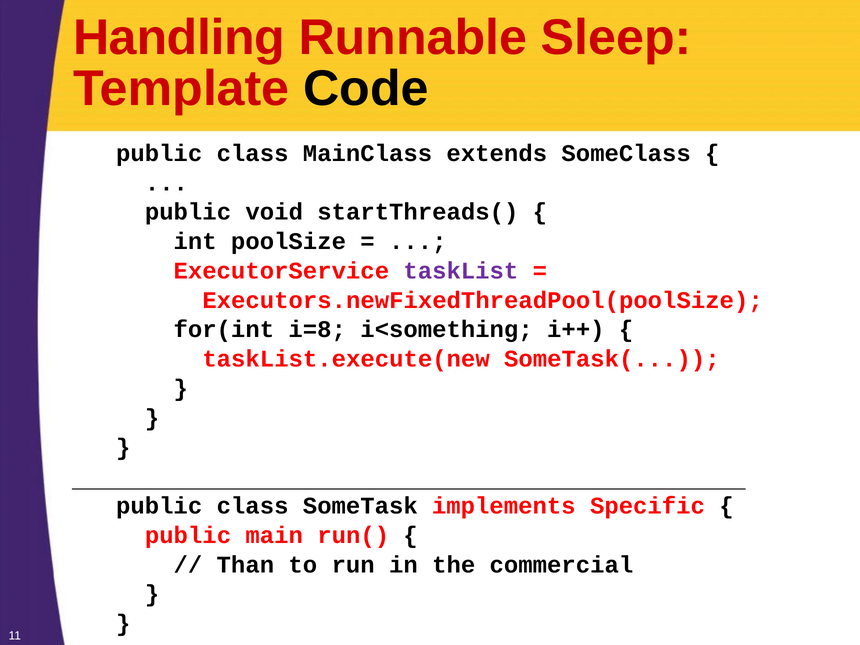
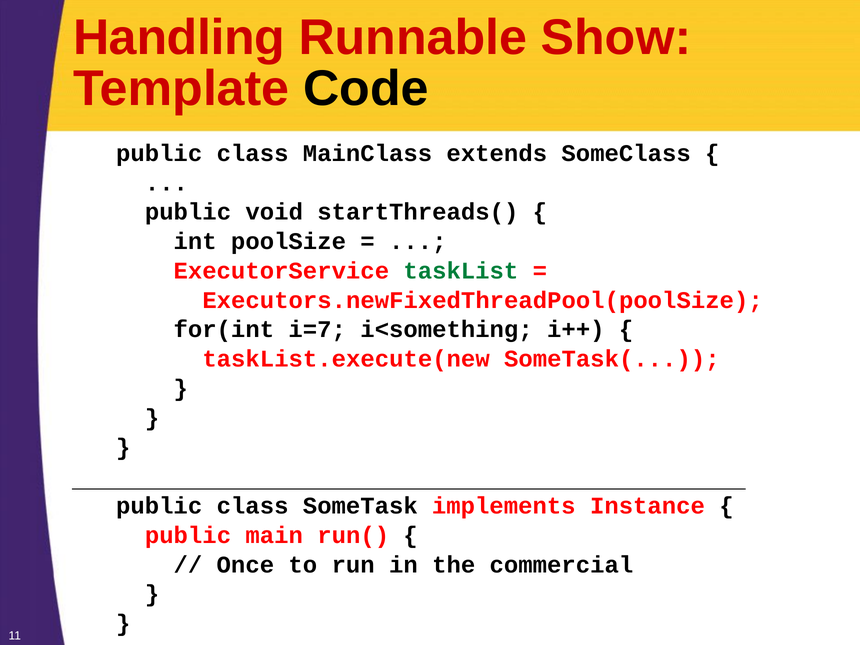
Sleep: Sleep -> Show
taskList colour: purple -> green
i=8: i=8 -> i=7
Specific: Specific -> Instance
Than: Than -> Once
